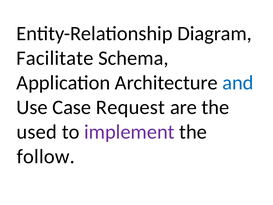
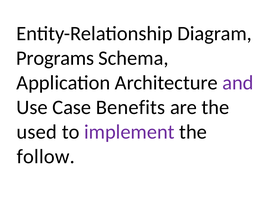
Facilitate: Facilitate -> Programs
and colour: blue -> purple
Request: Request -> Benefits
